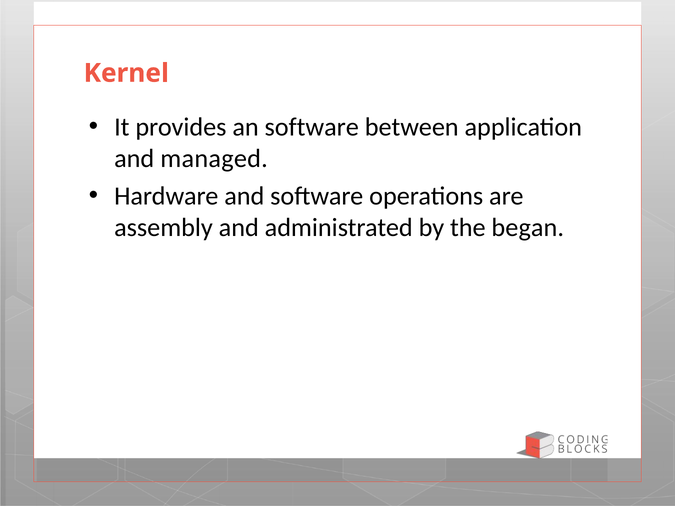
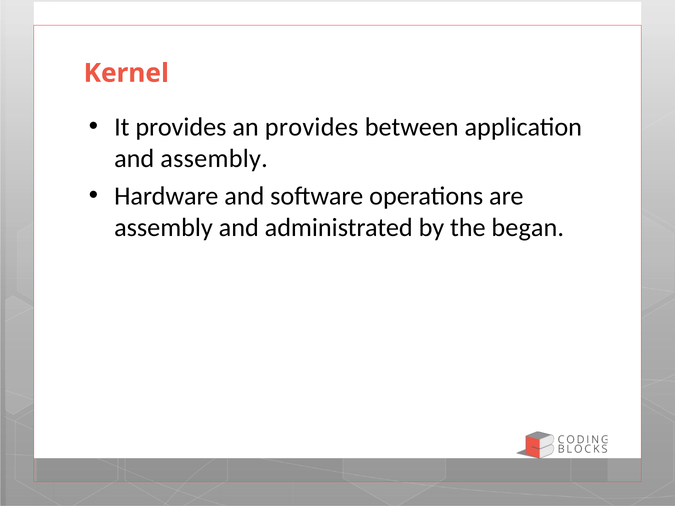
an software: software -> provides
and managed: managed -> assembly
